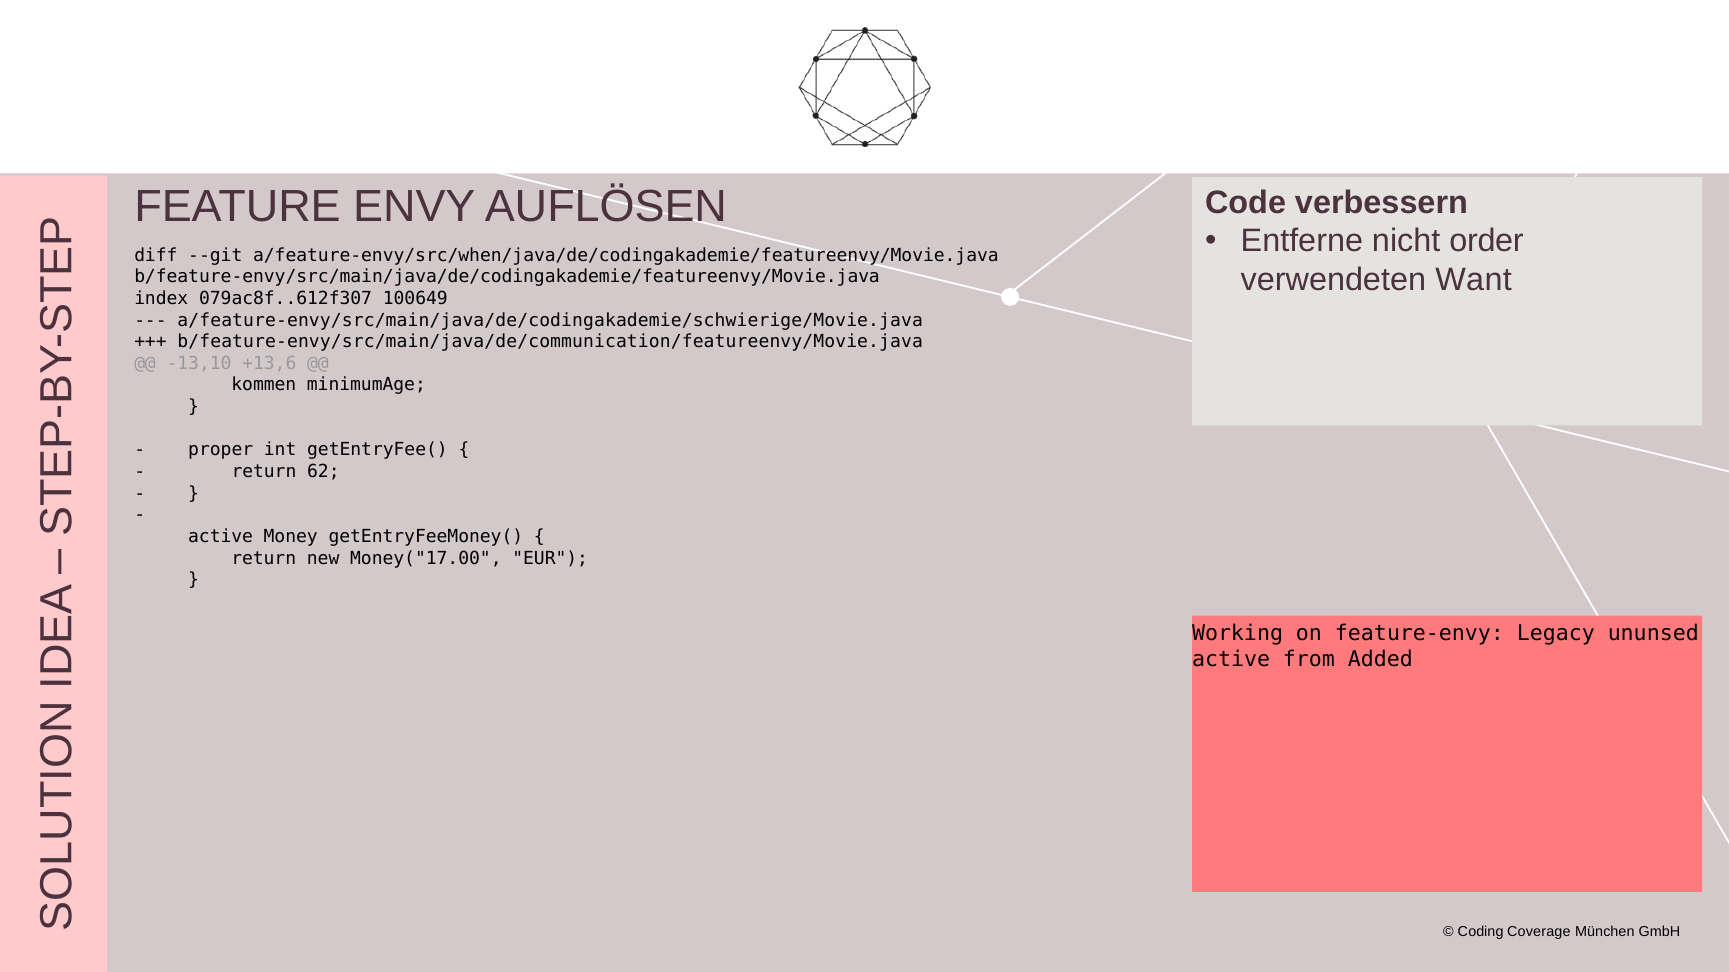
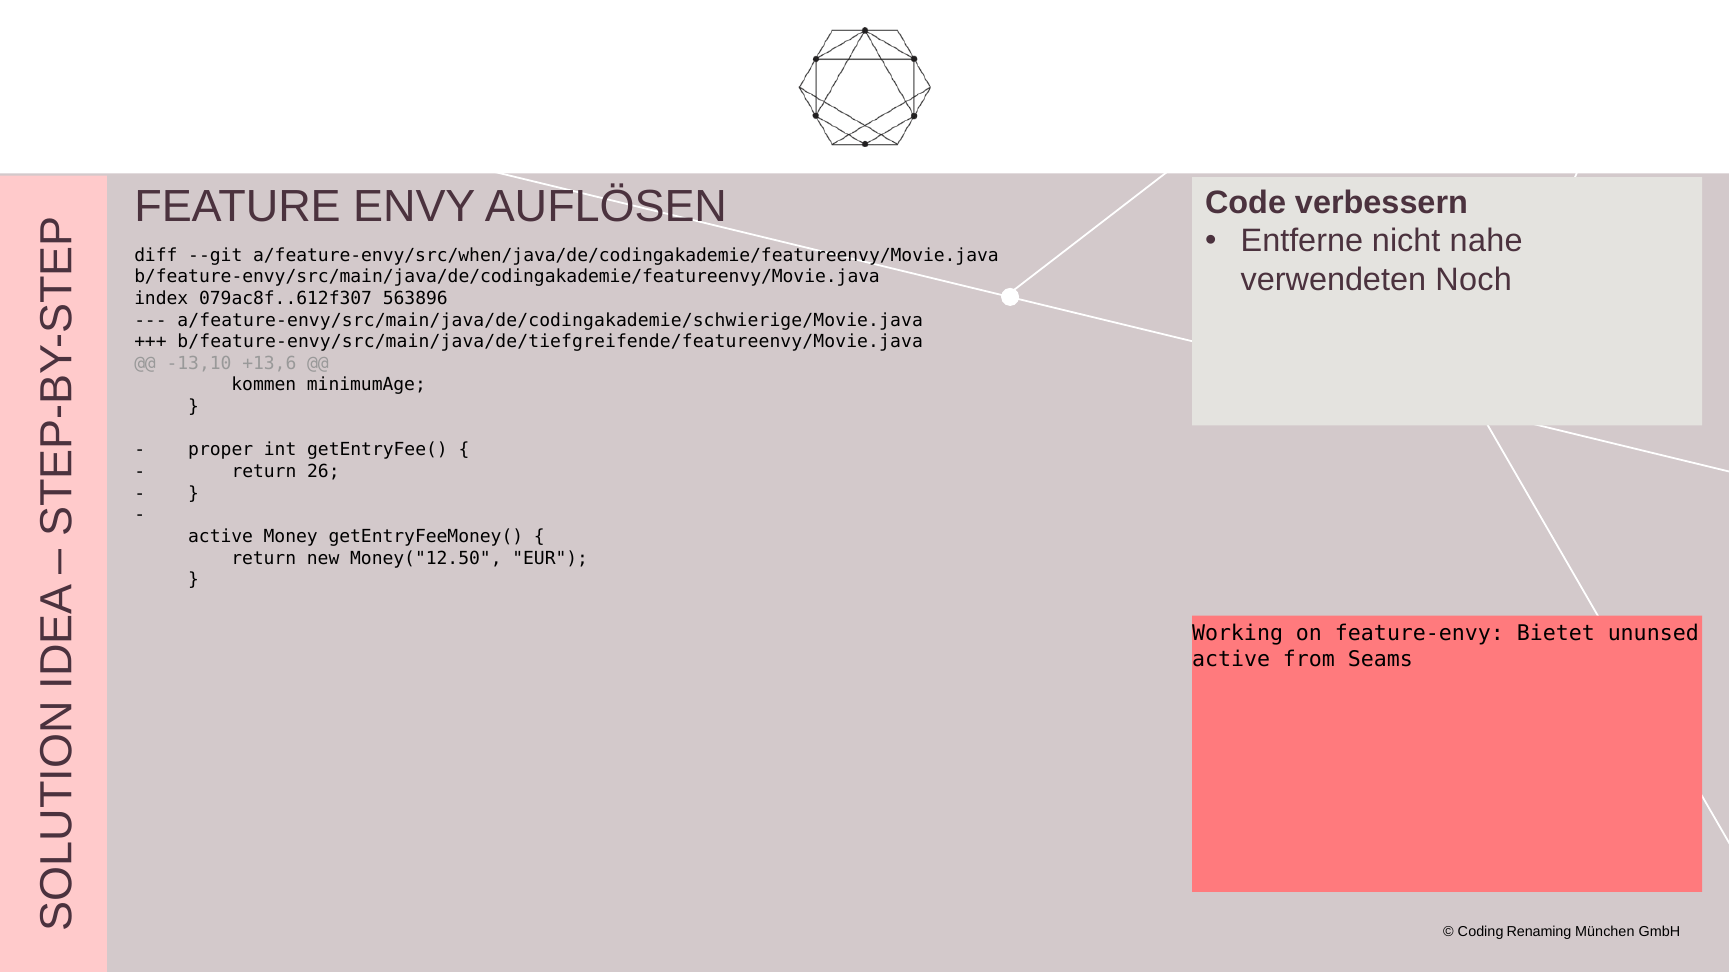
order: order -> nahe
Want: Want -> Noch
100649: 100649 -> 563896
b/feature-envy/src/main/java/de/communication/featureenvy/Movie.java: b/feature-envy/src/main/java/de/communication/featureenvy/Movie.java -> b/feature-envy/src/main/java/de/tiefgreifende/featureenvy/Movie.java
62: 62 -> 26
Money("17.00: Money("17.00 -> Money("12.50
Legacy: Legacy -> Bietet
Added: Added -> Seams
Coverage: Coverage -> Renaming
